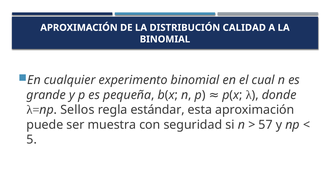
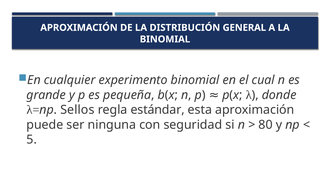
CALIDAD: CALIDAD -> GENERAL
muestra: muestra -> ninguna
57: 57 -> 80
